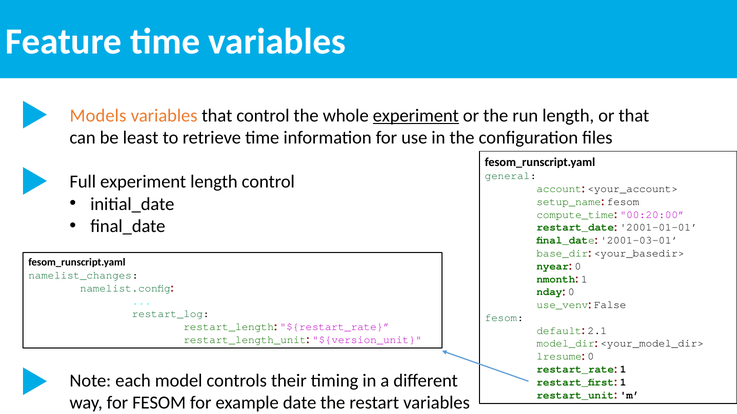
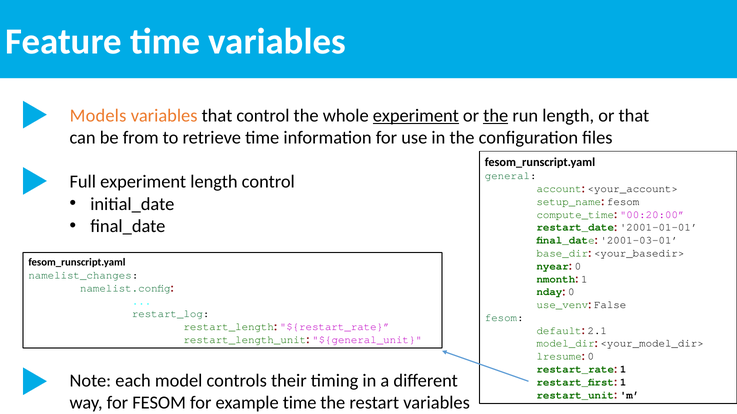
the at (496, 116) underline: none -> present
be least: least -> from
${version_unit: ${version_unit -> ${general_unit
example date: date -> time
